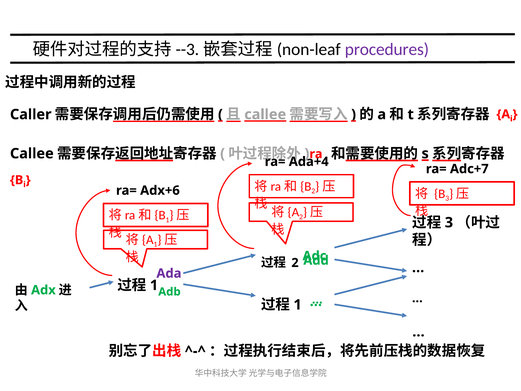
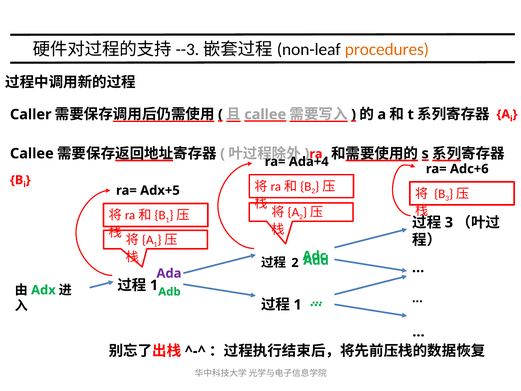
procedures colour: purple -> orange
Adc+7: Adc+7 -> Adc+6
Adx+6: Adx+6 -> Adx+5
